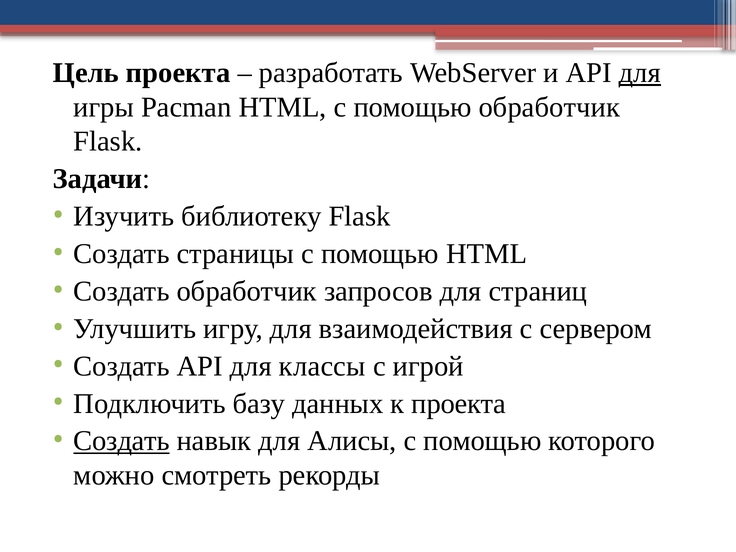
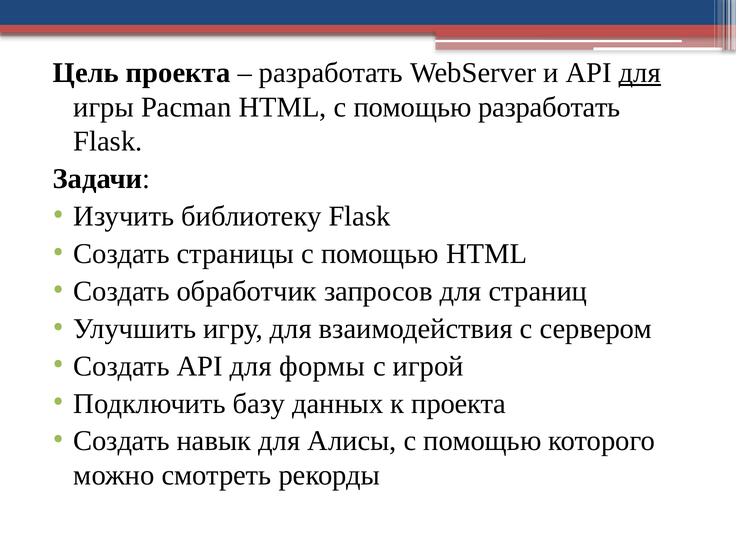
помощью обработчик: обработчик -> разработать
классы: классы -> формы
Создать at (122, 441) underline: present -> none
